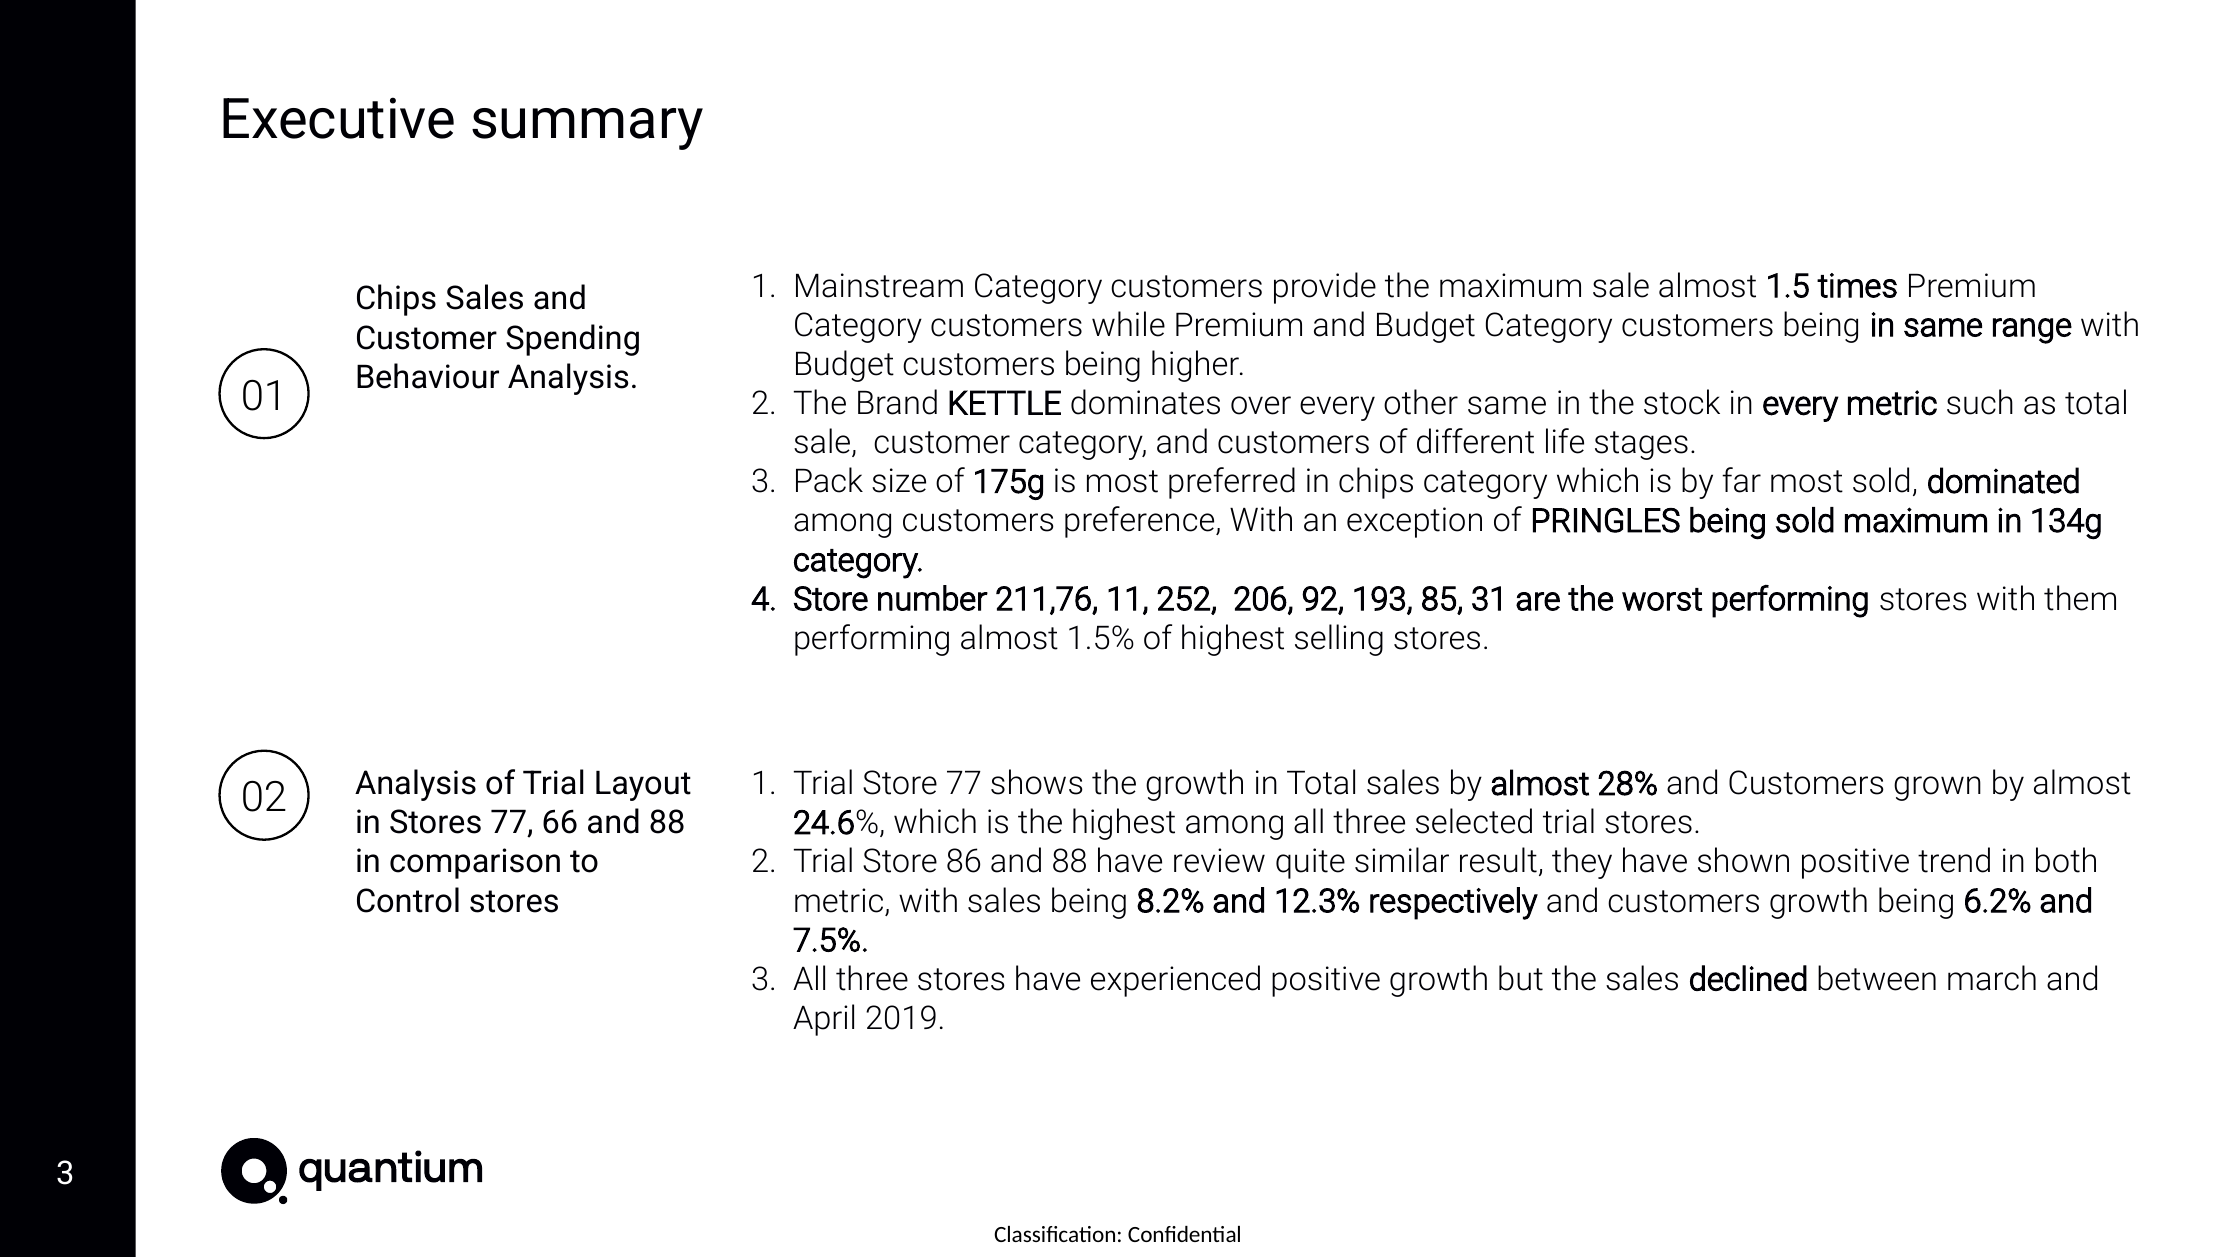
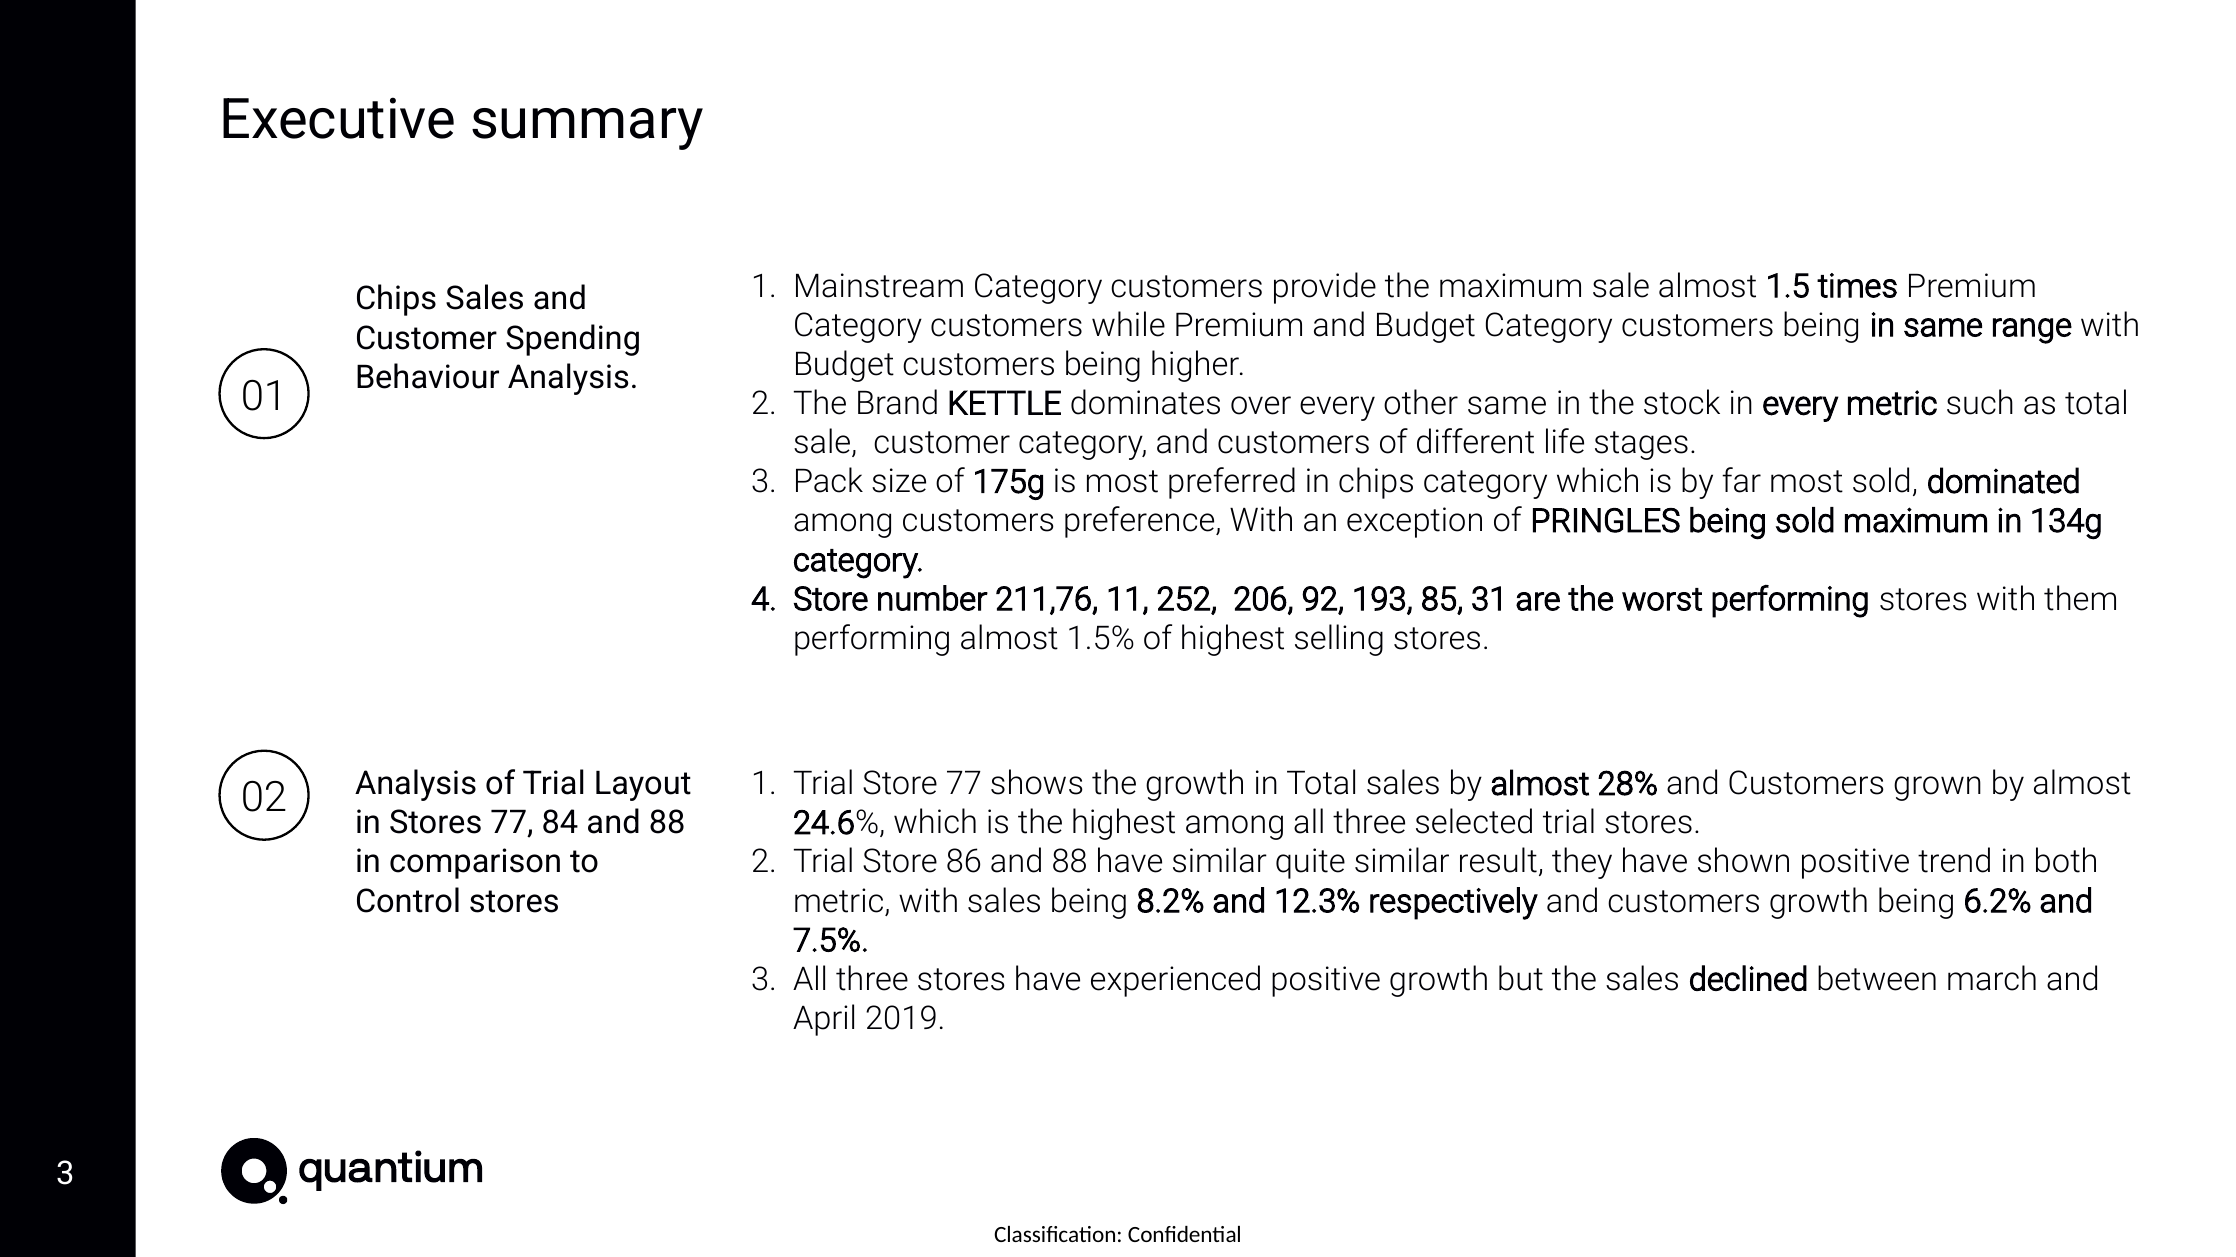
66: 66 -> 84
have review: review -> similar
